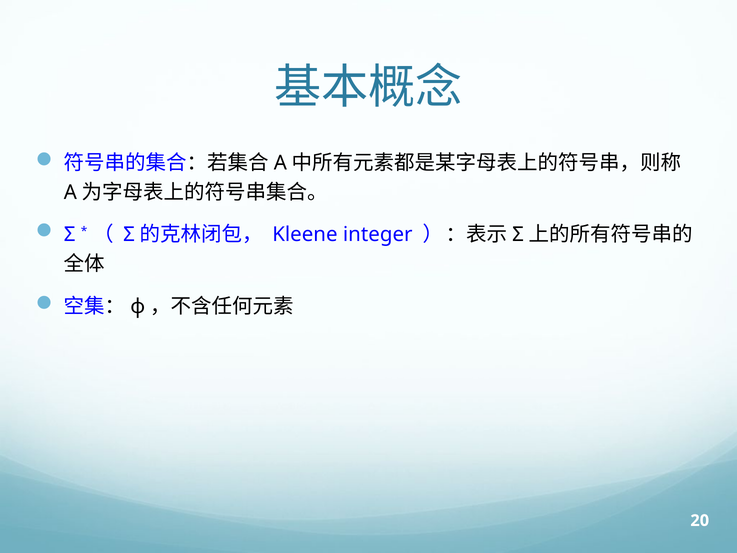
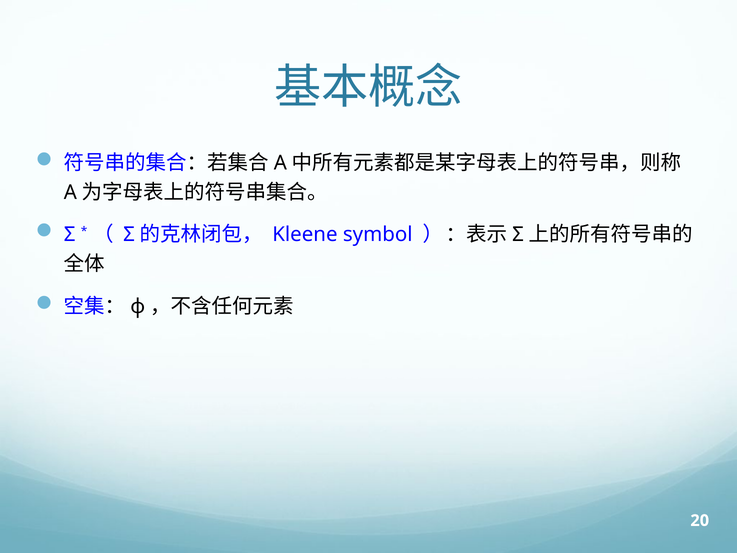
integer: integer -> symbol
